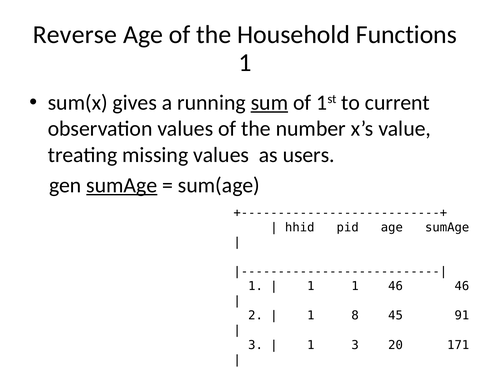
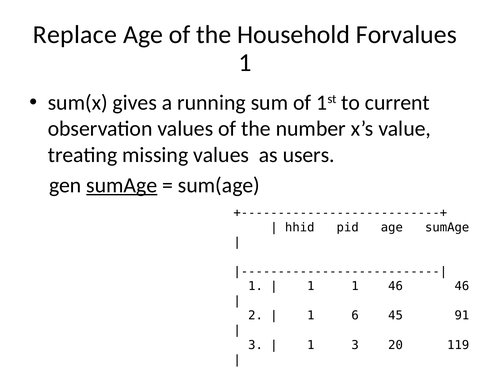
Reverse: Reverse -> Replace
Functions: Functions -> Forvalues
sum underline: present -> none
1 8: 8 -> 6
171: 171 -> 119
